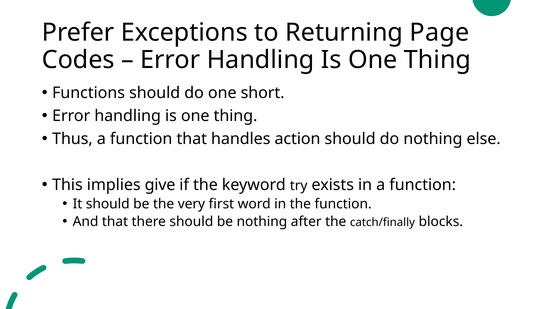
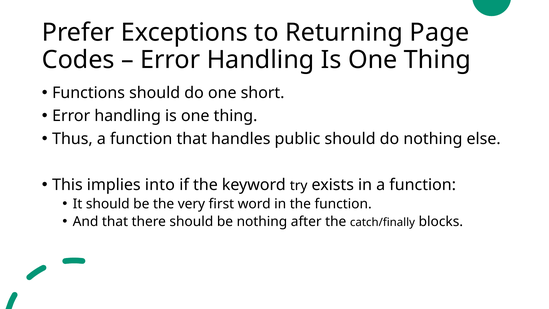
action: action -> public
give: give -> into
